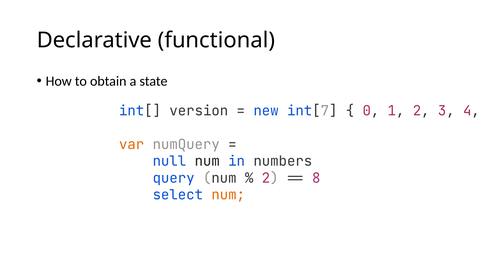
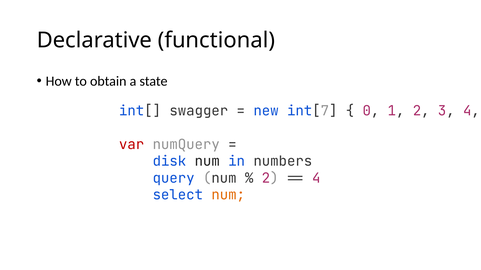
version: version -> swagger
var colour: orange -> red
null: null -> disk
8 at (316, 178): 8 -> 4
